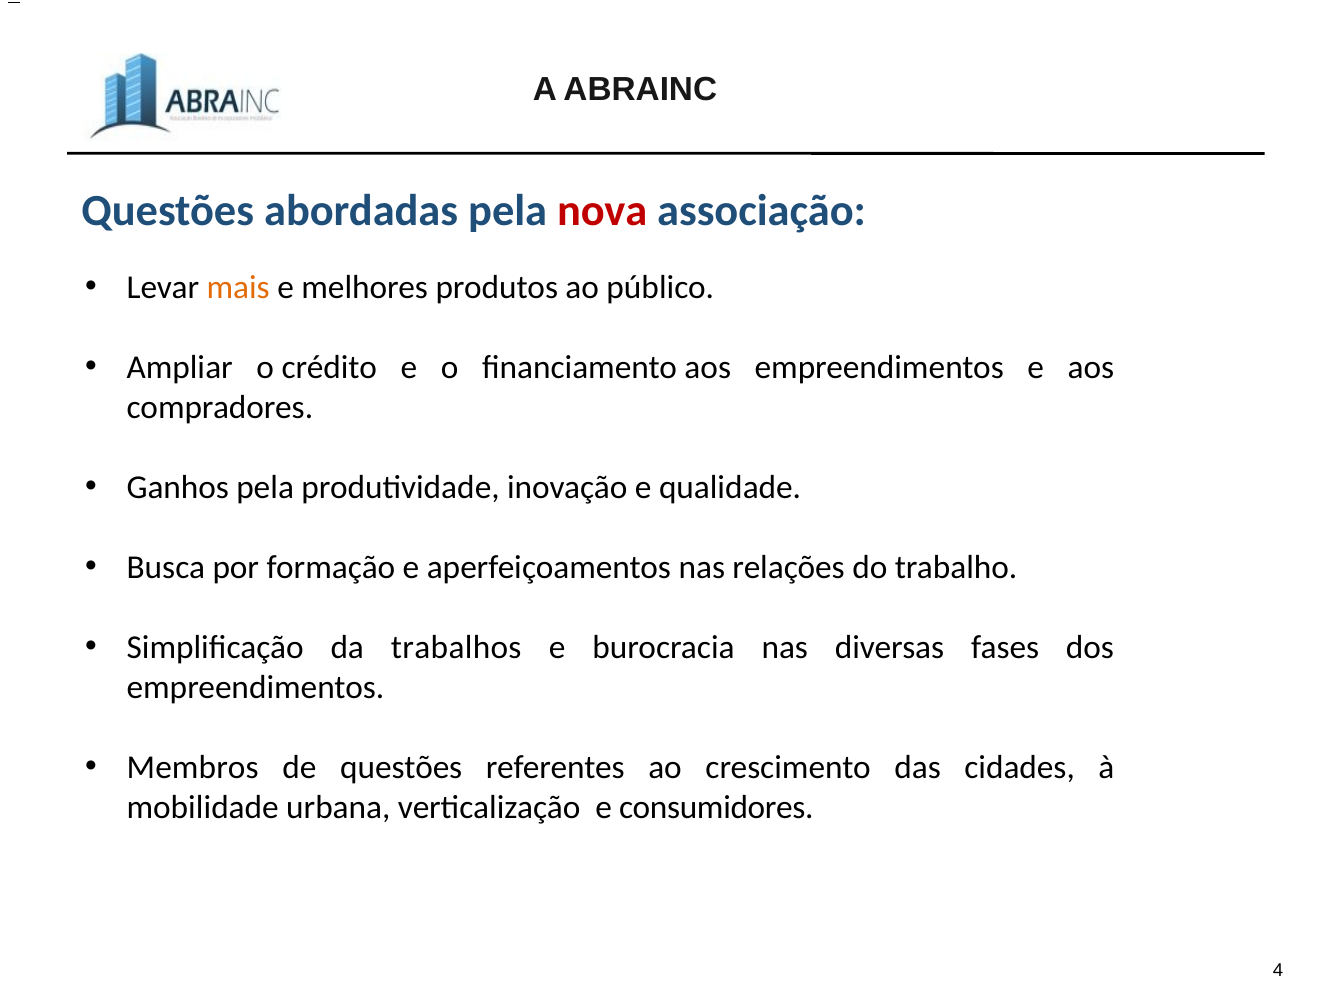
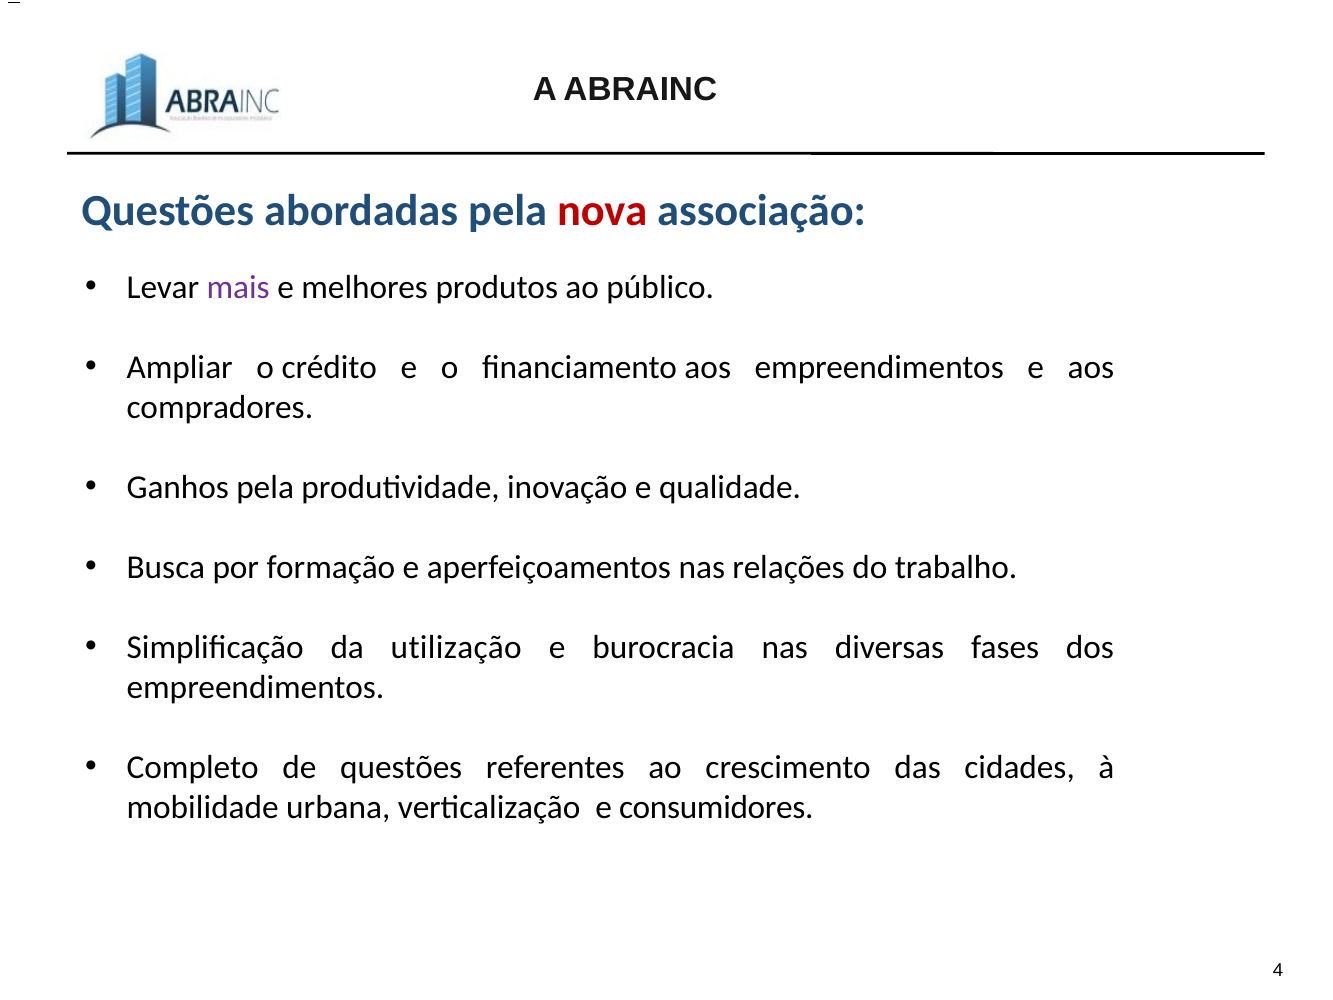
mais colour: orange -> purple
trabalhos: trabalhos -> utilização
Membros: Membros -> Completo
